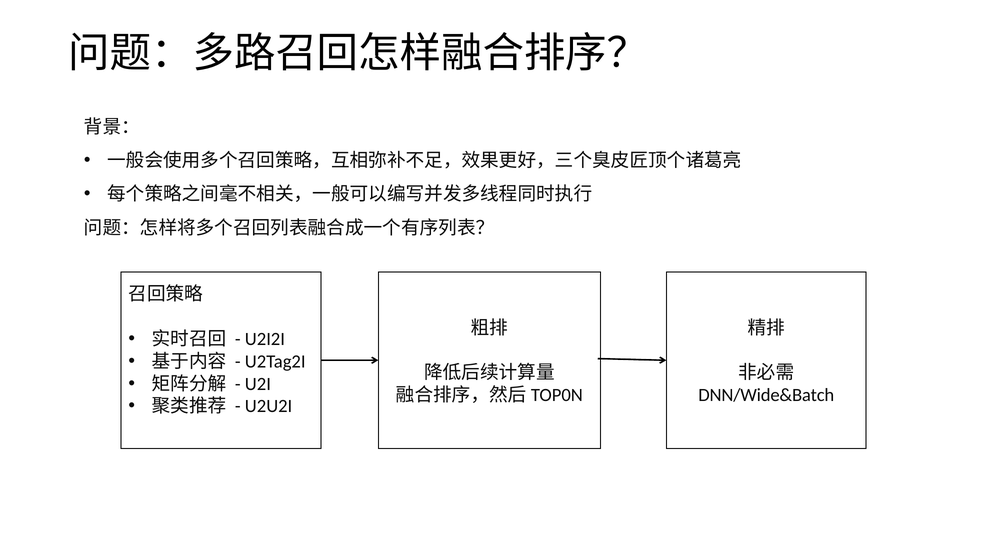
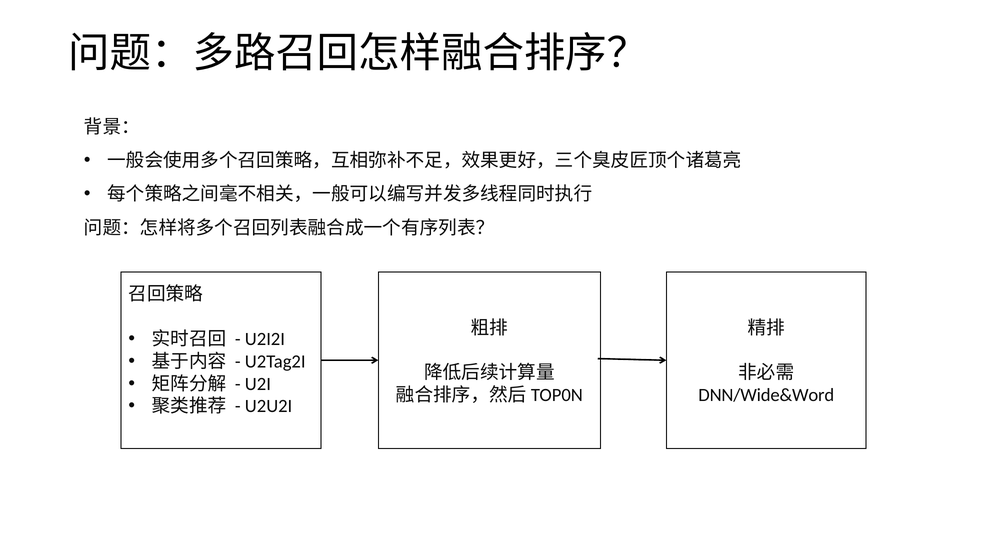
DNN/Wide&Batch: DNN/Wide&Batch -> DNN/Wide&Word
